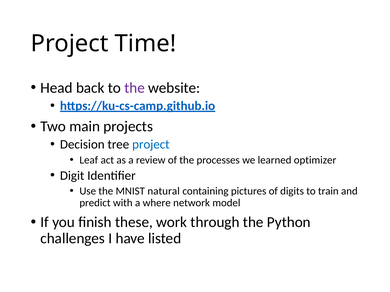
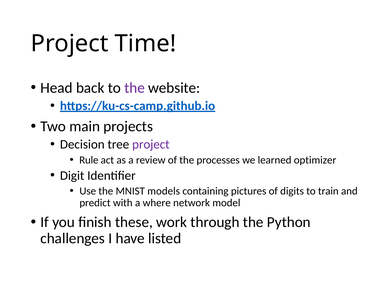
project at (151, 145) colour: blue -> purple
Leaf: Leaf -> Rule
natural: natural -> models
